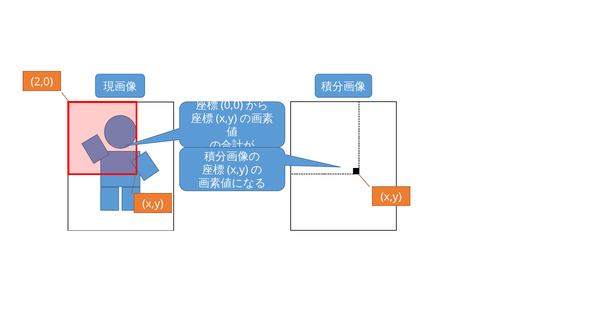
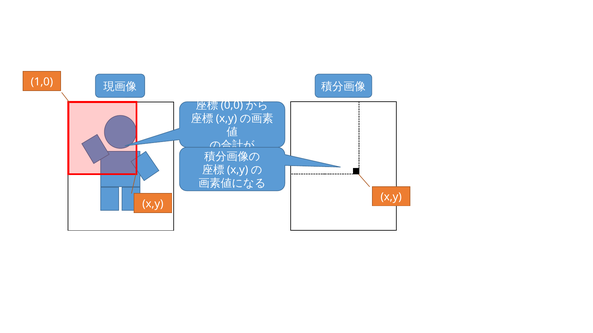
2,0: 2,0 -> 1,0
